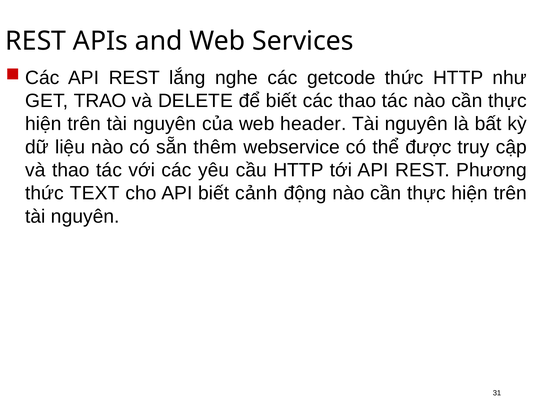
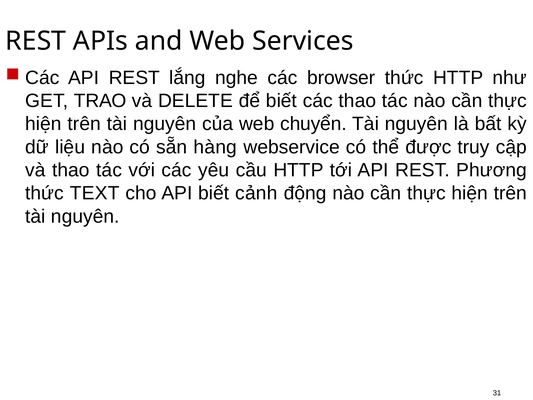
getcode: getcode -> browser
header: header -> chuyển
thêm: thêm -> hàng
